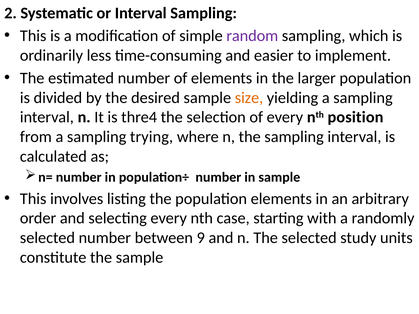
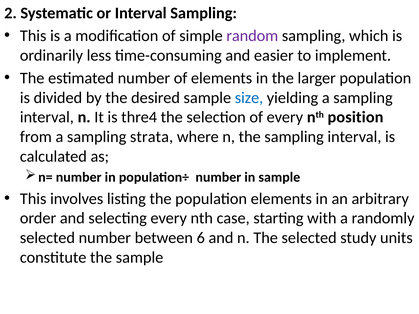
size colour: orange -> blue
trying: trying -> strata
9: 9 -> 6
